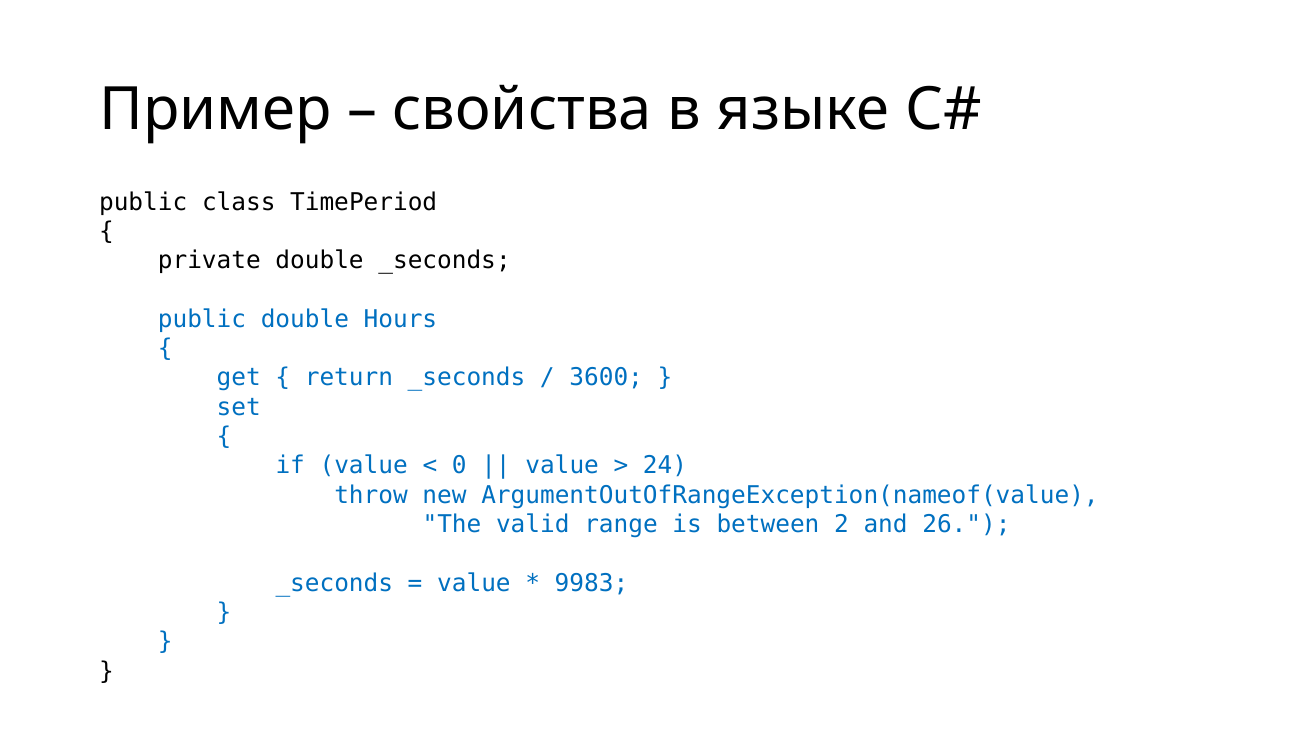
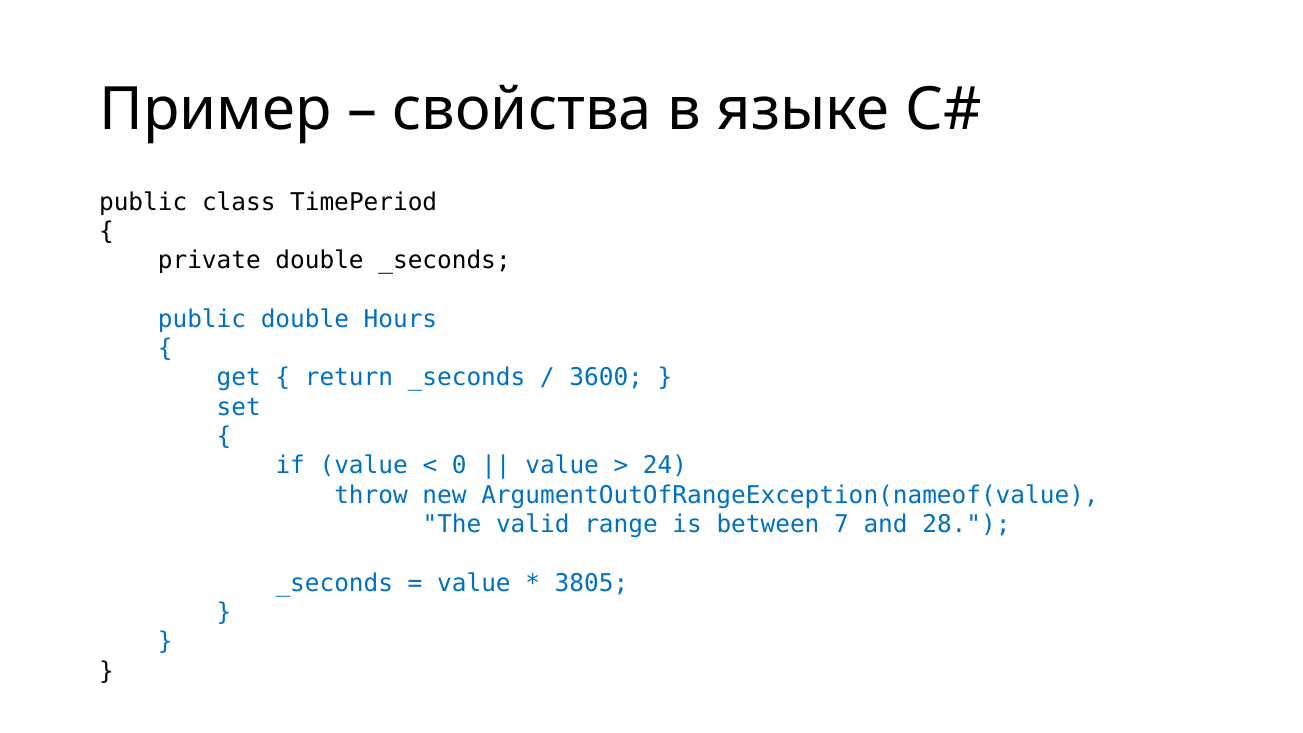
2: 2 -> 7
26: 26 -> 28
9983: 9983 -> 3805
